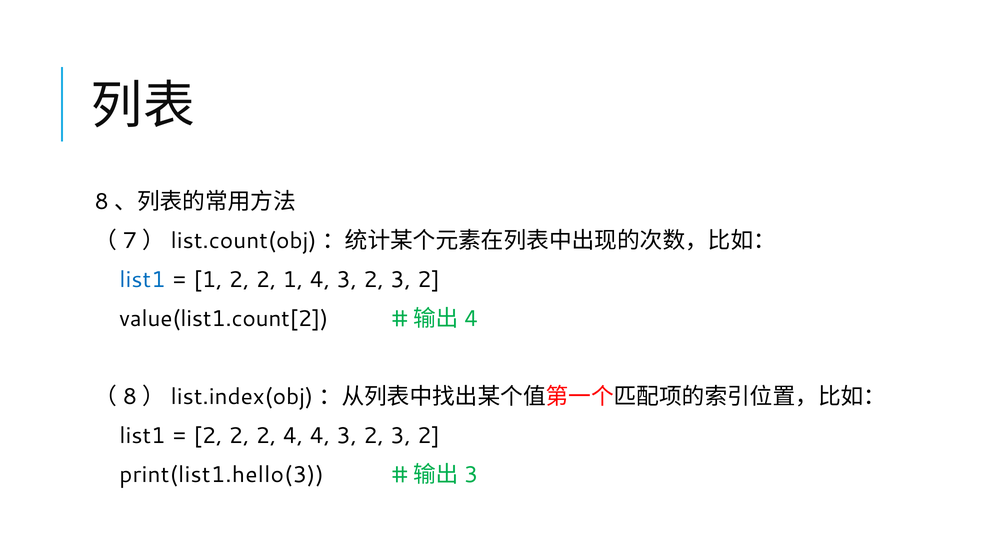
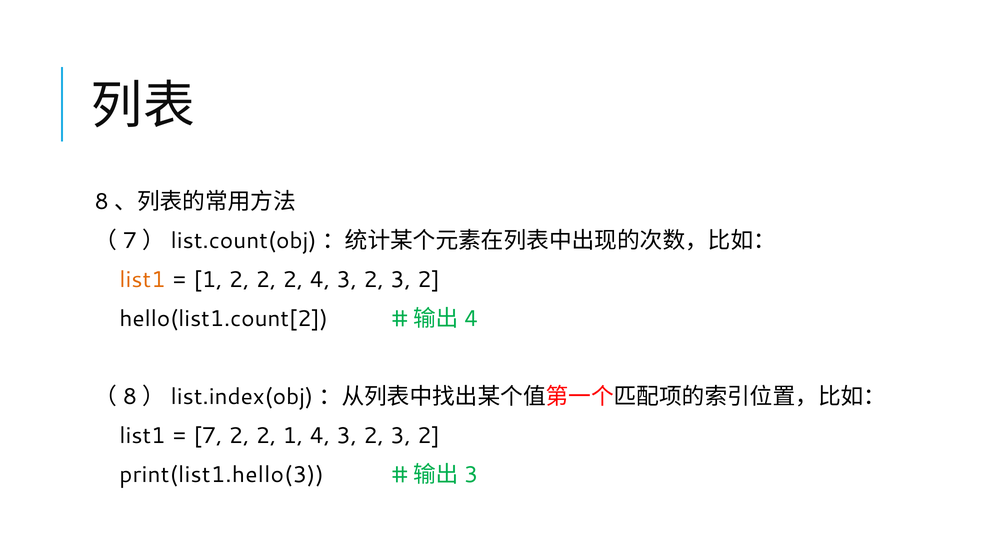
list1 at (142, 280) colour: blue -> orange
2 2 1: 1 -> 2
value(list1.count[2: value(list1.count[2 -> hello(list1.count[2
2 at (208, 436): 2 -> 7
2 4: 4 -> 1
